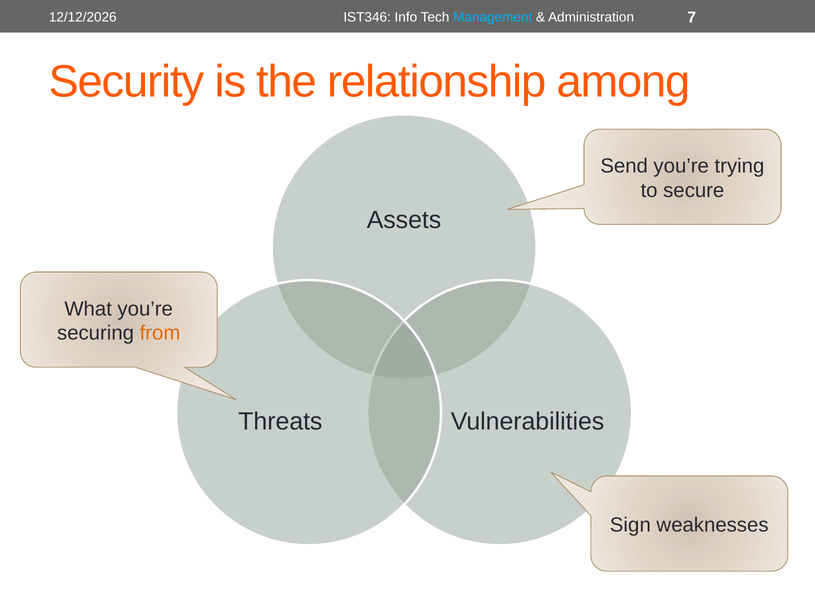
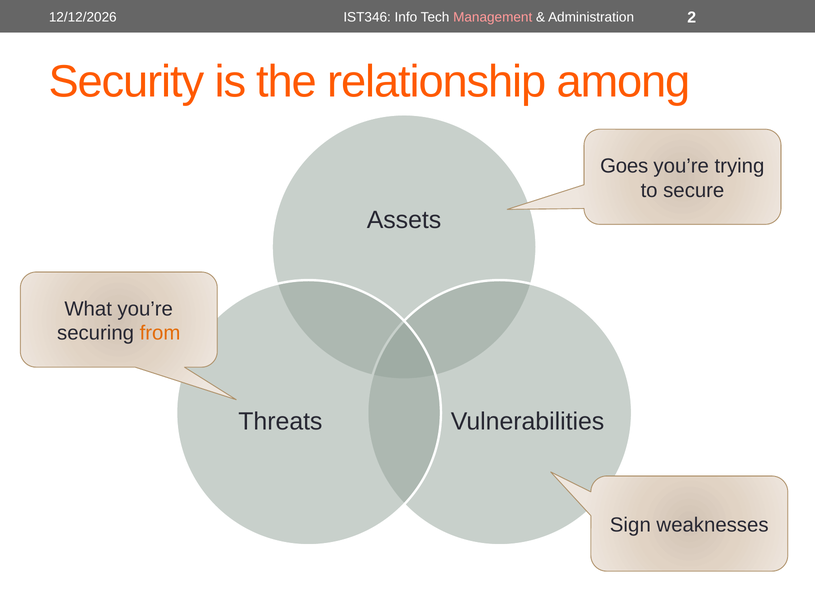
Management colour: light blue -> pink
7: 7 -> 2
Send: Send -> Goes
